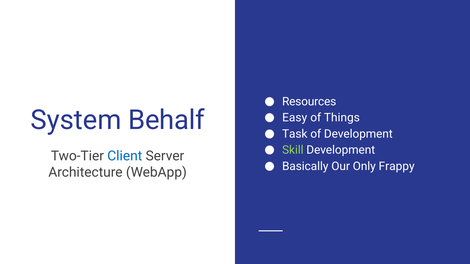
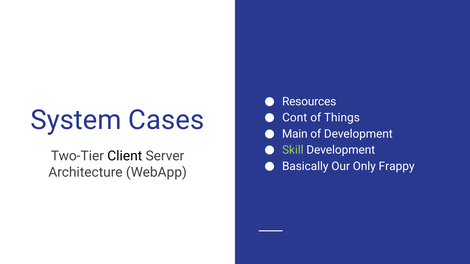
Behalf: Behalf -> Cases
Easy: Easy -> Cont
Task: Task -> Main
Client colour: blue -> black
